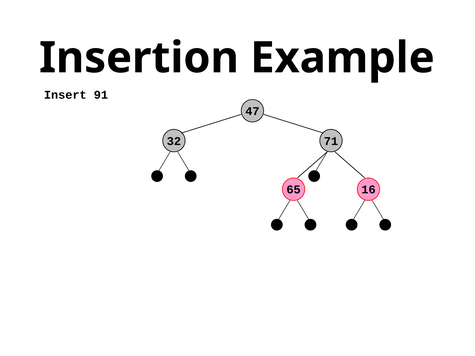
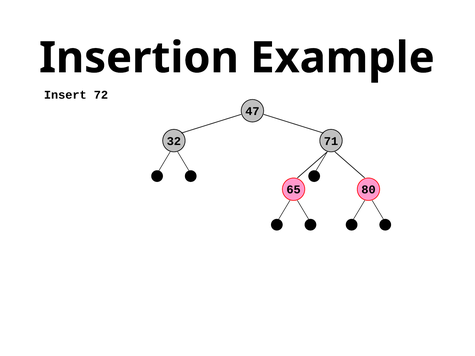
91: 91 -> 72
16: 16 -> 80
